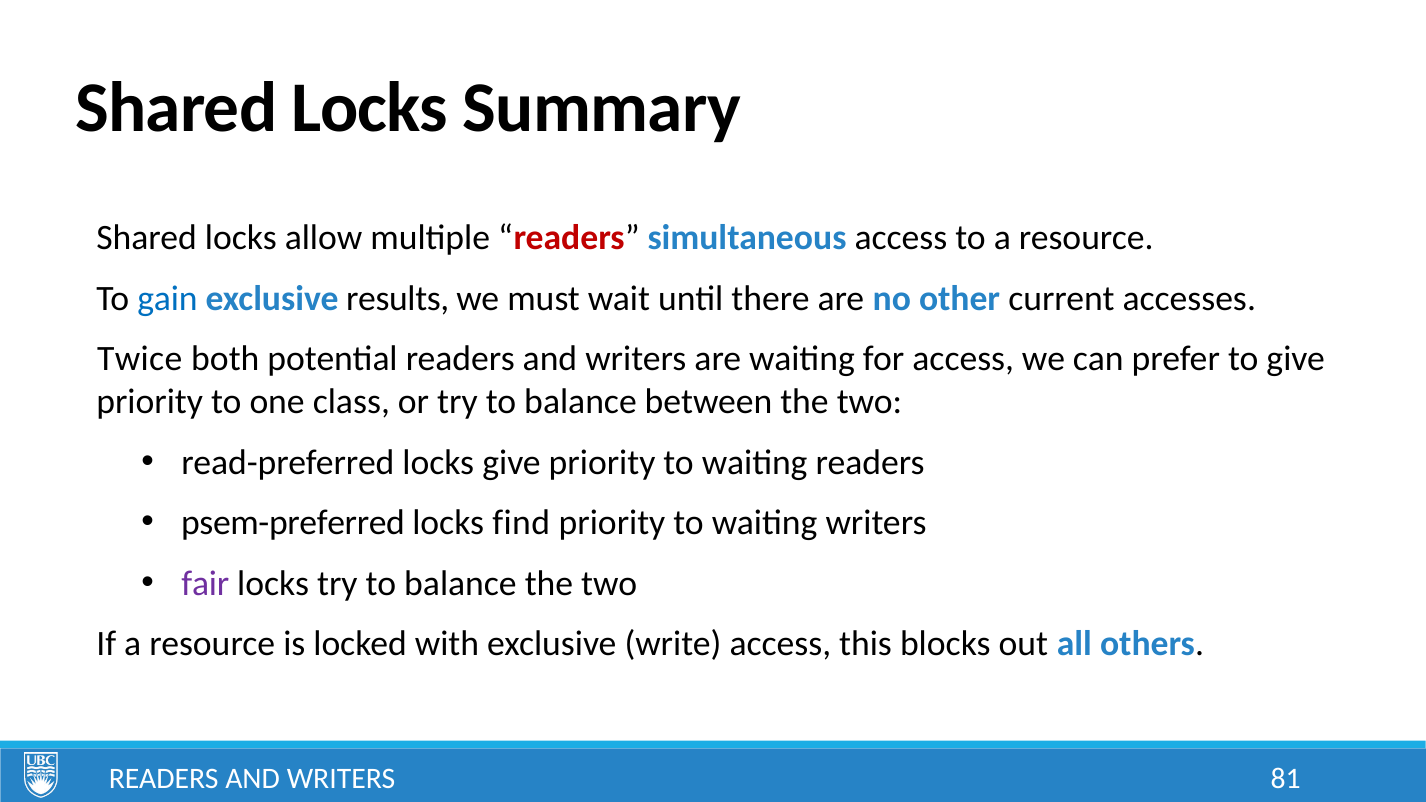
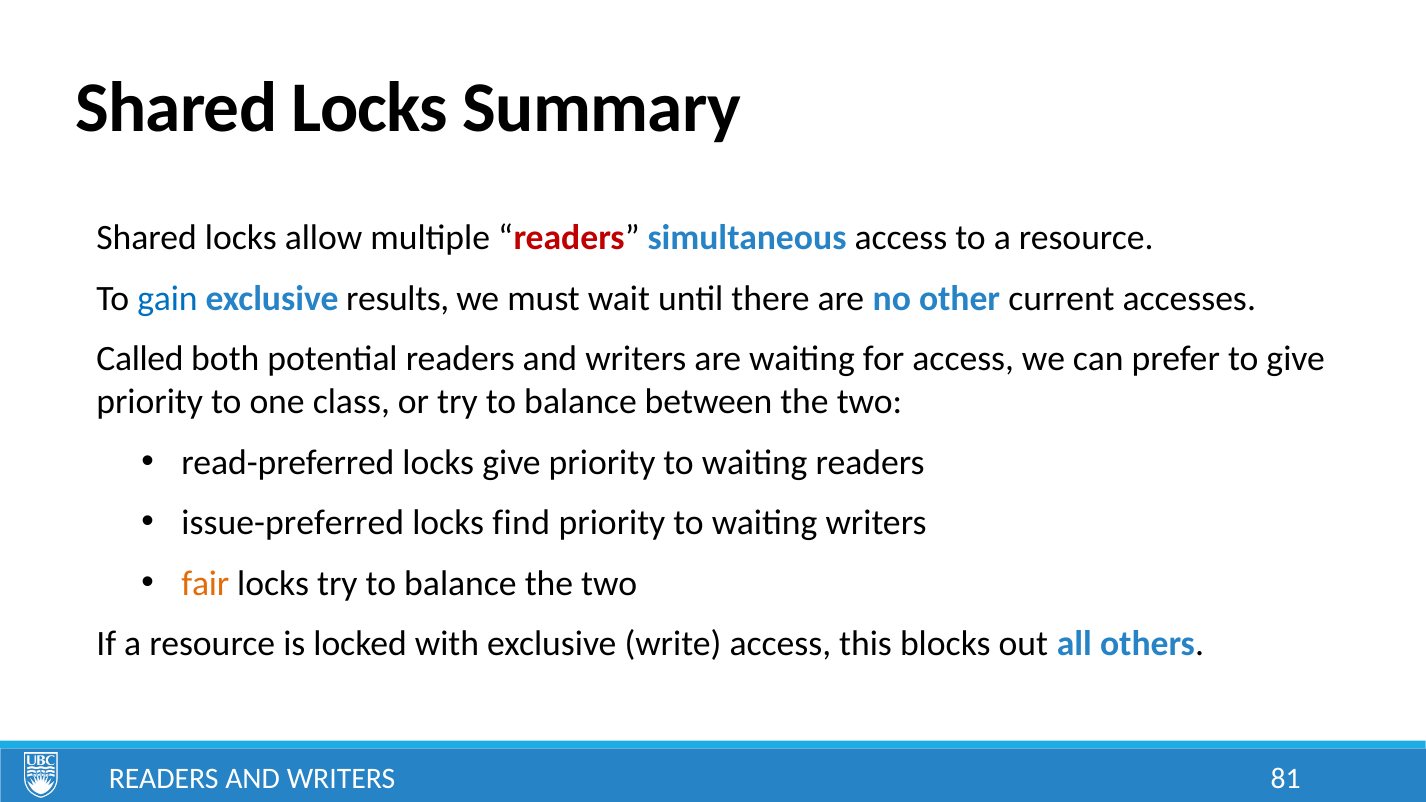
Twice: Twice -> Called
psem-preferred: psem-preferred -> issue-preferred
fair colour: purple -> orange
